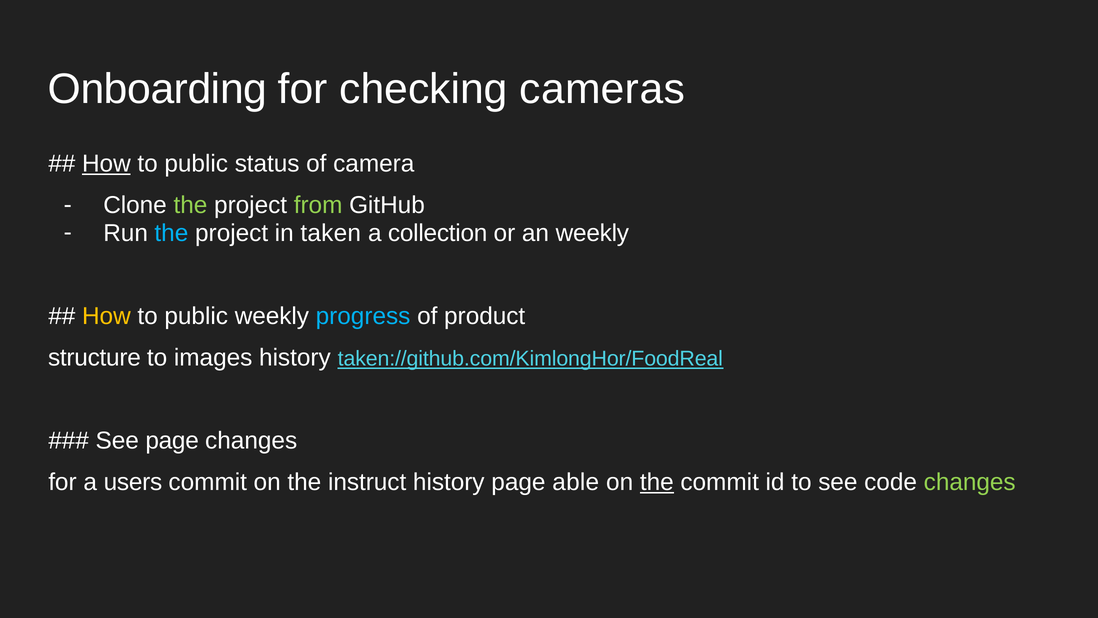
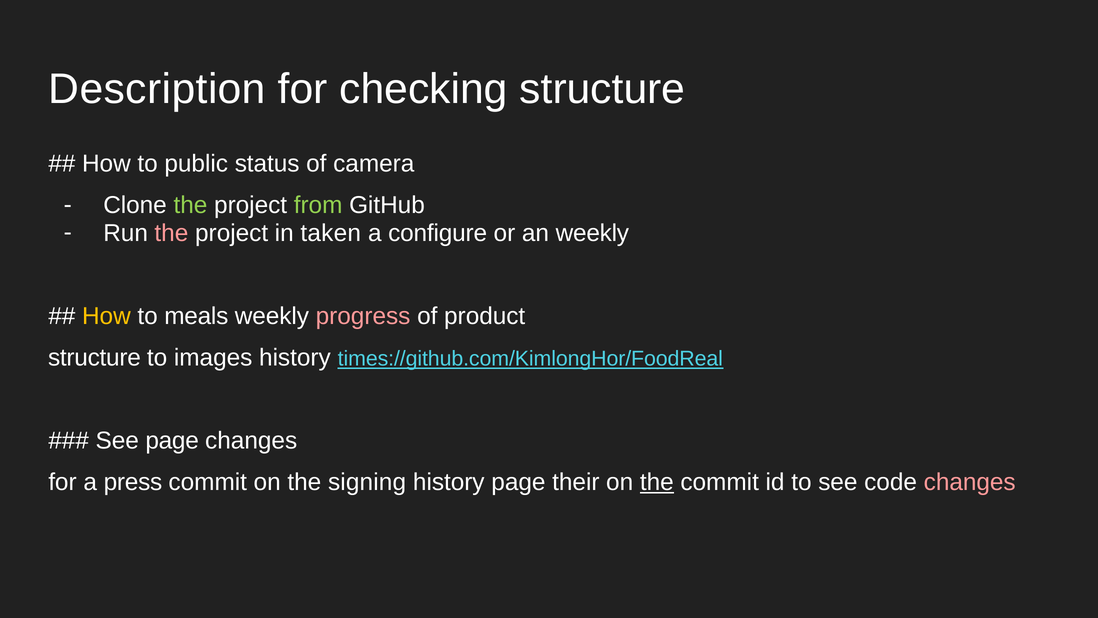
Onboarding: Onboarding -> Description
checking cameras: cameras -> structure
How at (106, 164) underline: present -> none
the at (171, 233) colour: light blue -> pink
collection: collection -> configure
public at (196, 316): public -> meals
progress colour: light blue -> pink
taken://github.com/KimlongHor/FoodReal: taken://github.com/KimlongHor/FoodReal -> times://github.com/KimlongHor/FoodReal
users: users -> press
instruct: instruct -> signing
able: able -> their
changes at (970, 482) colour: light green -> pink
